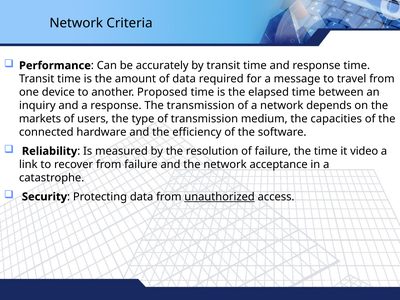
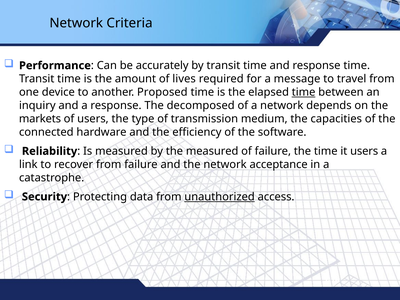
of data: data -> lives
time at (304, 92) underline: none -> present
The transmission: transmission -> decomposed
the resolution: resolution -> measured
it video: video -> users
